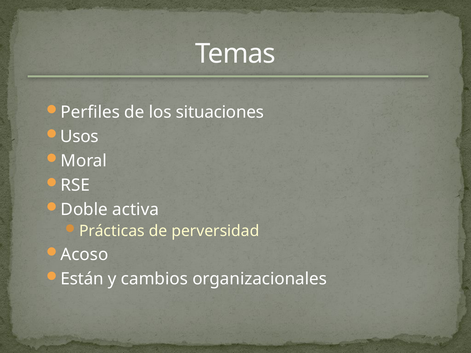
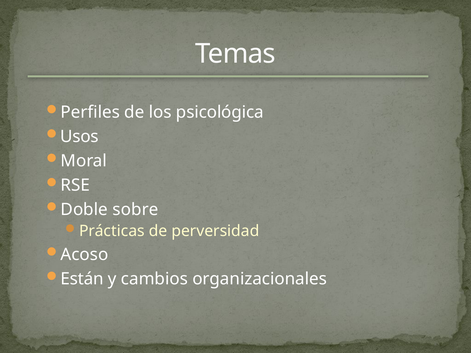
situaciones: situaciones -> psicológica
activa: activa -> sobre
